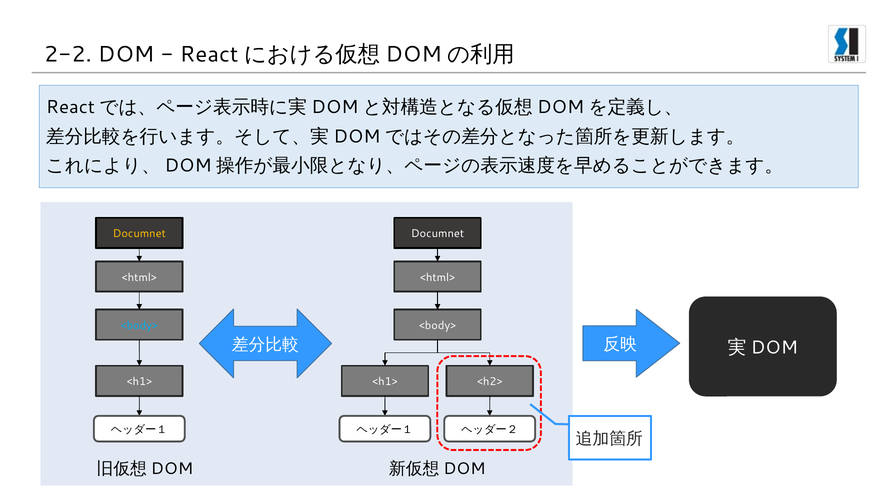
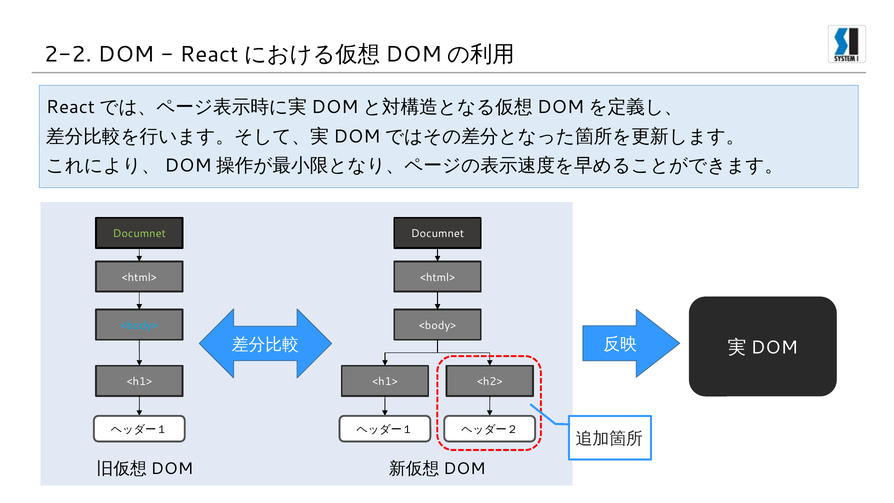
Documnet at (139, 234) colour: yellow -> light green
